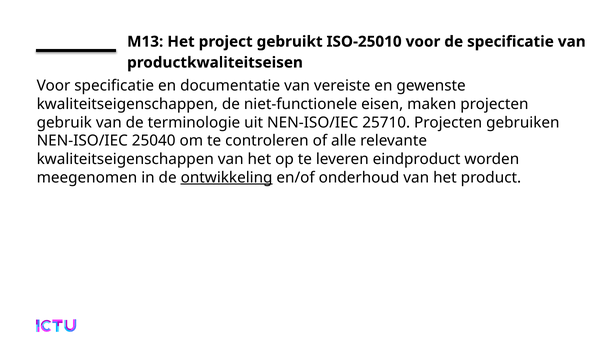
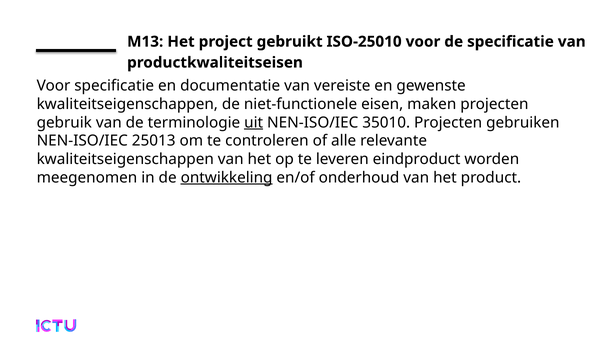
uit underline: none -> present
25710: 25710 -> 35010
25040: 25040 -> 25013
